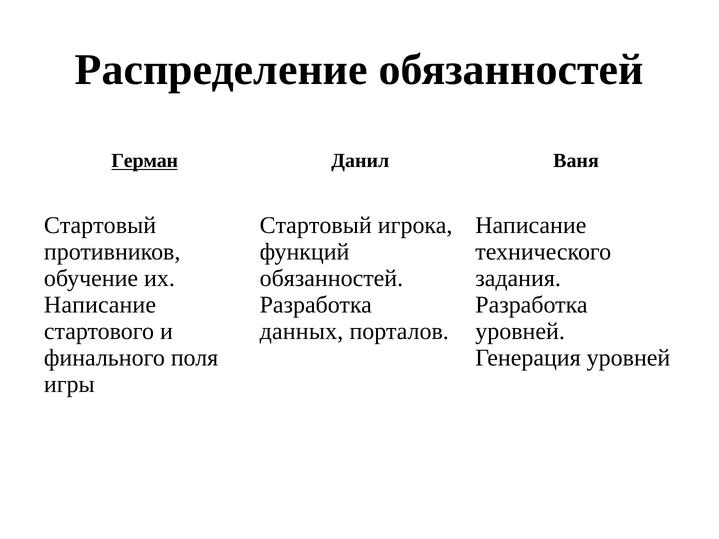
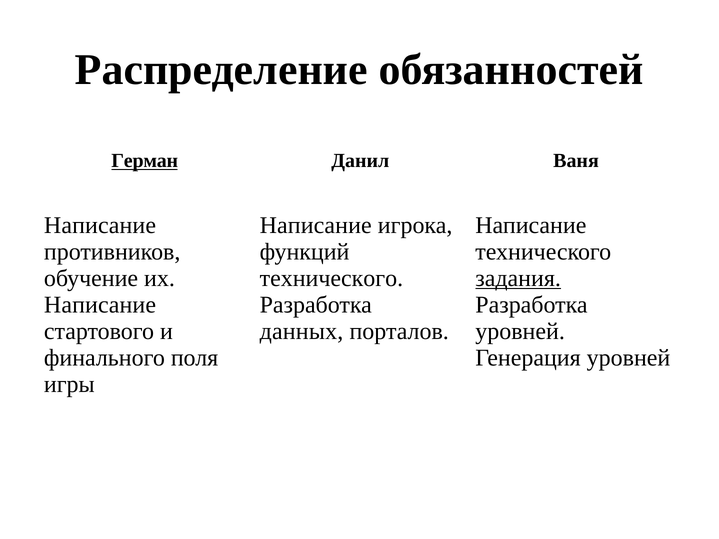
Стартовый at (100, 225): Стартовый -> Написание
Стартовый at (316, 225): Стартовый -> Написание
обязанностей at (331, 278): обязанностей -> технического
задания underline: none -> present
